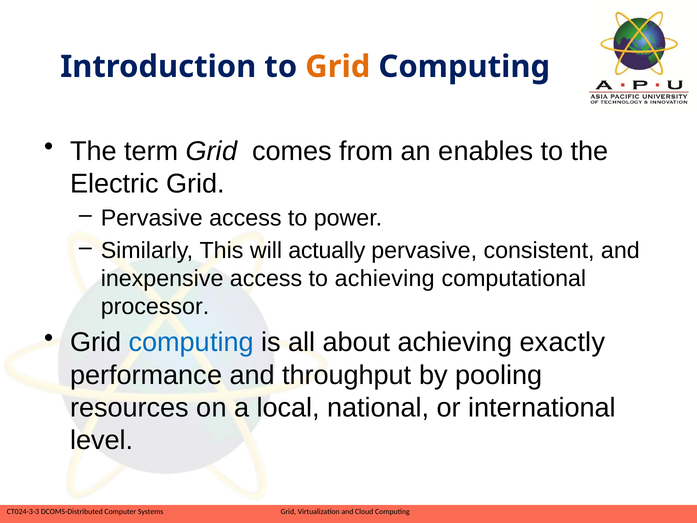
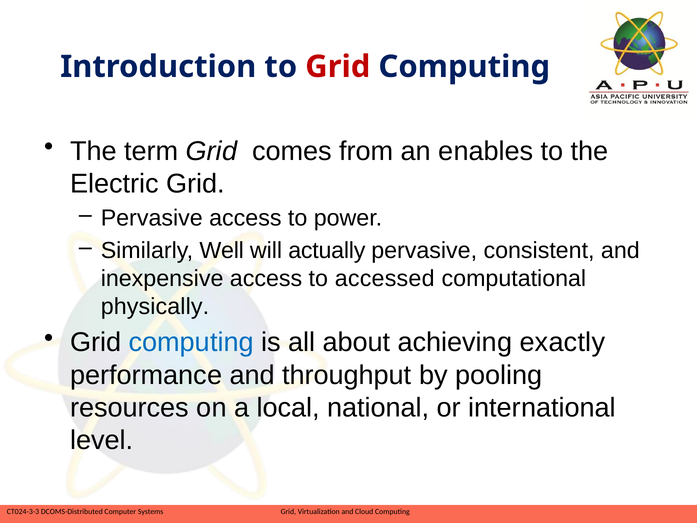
Grid at (338, 67) colour: orange -> red
This: This -> Well
to achieving: achieving -> accessed
processor: processor -> physically
